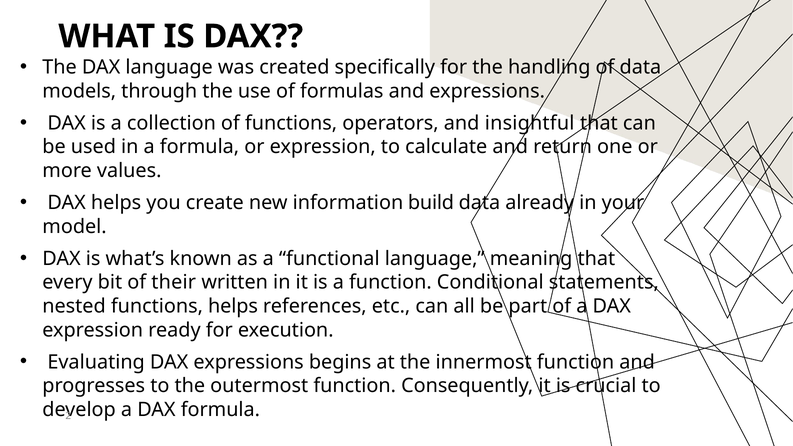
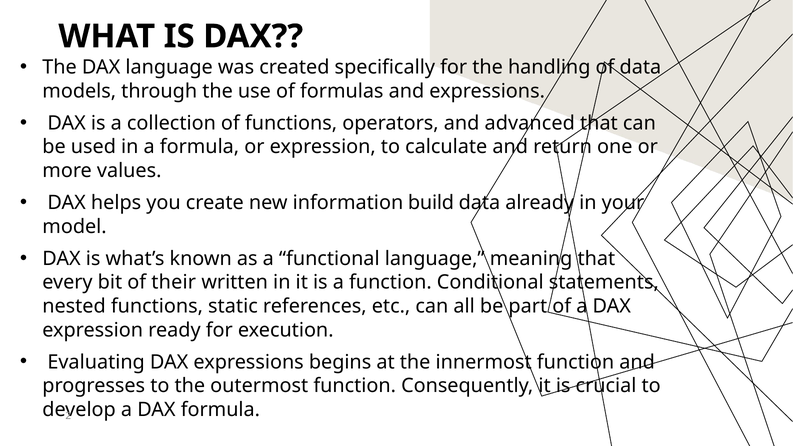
insightful: insightful -> advanced
functions helps: helps -> static
